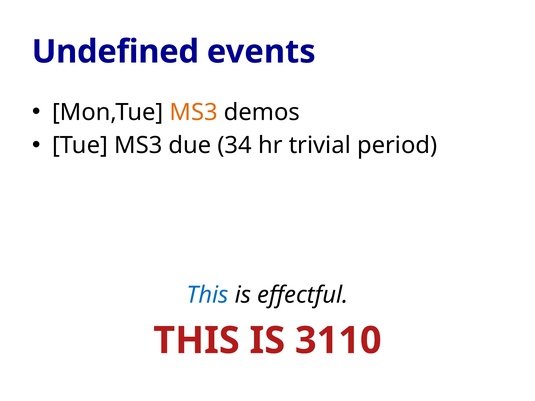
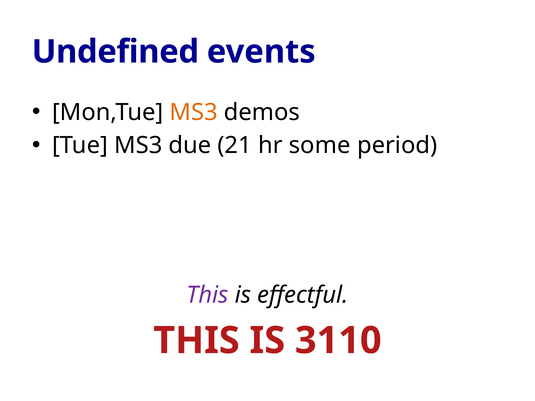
34: 34 -> 21
trivial: trivial -> some
This at (207, 295) colour: blue -> purple
